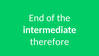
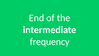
therefore: therefore -> frequency
